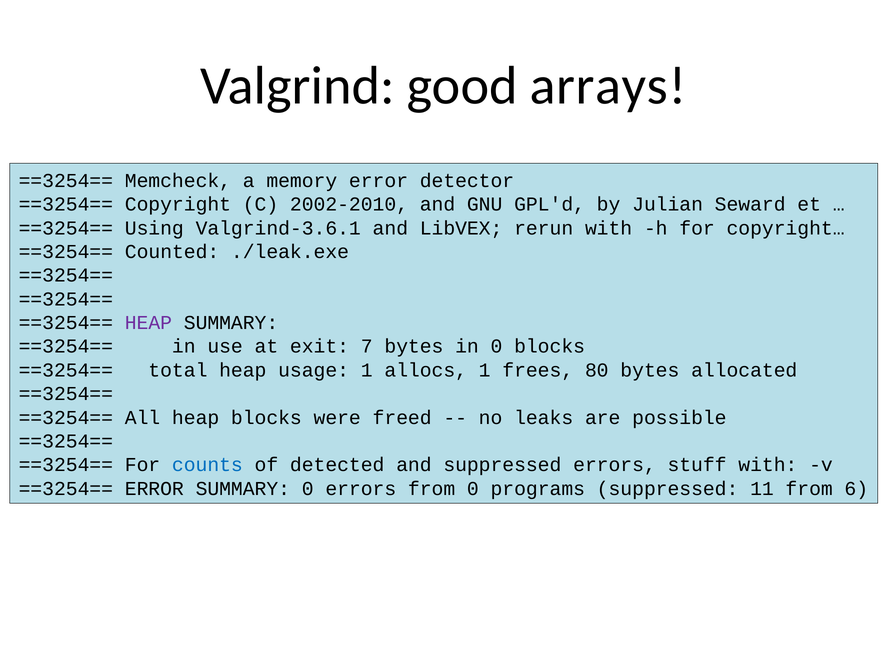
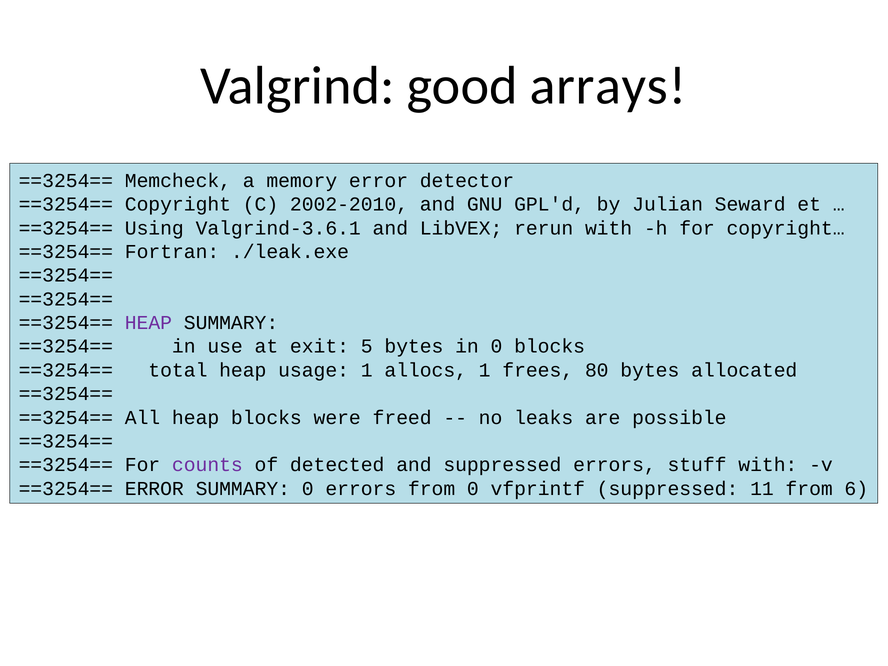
Counted: Counted -> Fortran
7: 7 -> 5
counts colour: blue -> purple
programs: programs -> vfprintf
